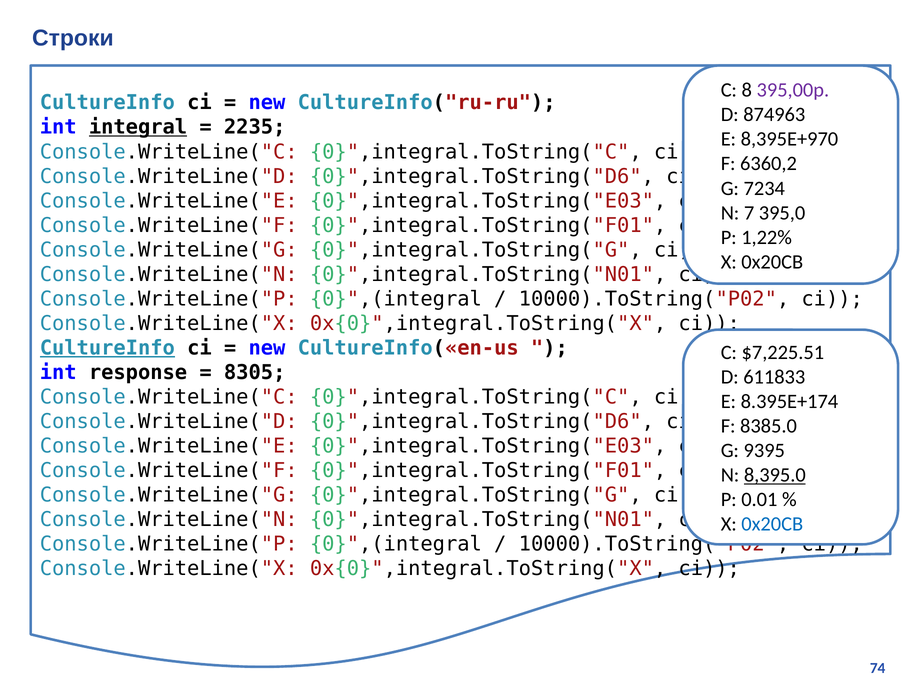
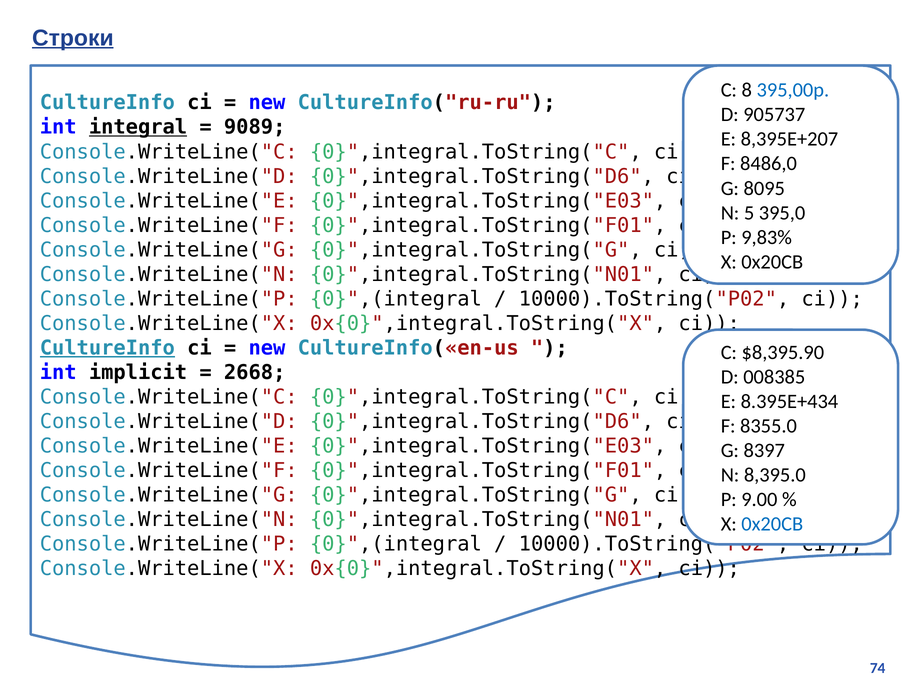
Строки underline: none -> present
395,00р colour: purple -> blue
874963: 874963 -> 905737
2235: 2235 -> 9089
8,395E+970: 8,395E+970 -> 8,395E+207
6360,2: 6360,2 -> 8486,0
7234: 7234 -> 8095
7: 7 -> 5
1,22%: 1,22% -> 9,83%
$7,225.51: $7,225.51 -> $8,395.90
response: response -> implicit
8305: 8305 -> 2668
611833: 611833 -> 008385
8.395E+174: 8.395E+174 -> 8.395E+434
8385.0: 8385.0 -> 8355.0
9395: 9395 -> 8397
8,395.0 underline: present -> none
0.01: 0.01 -> 9.00
